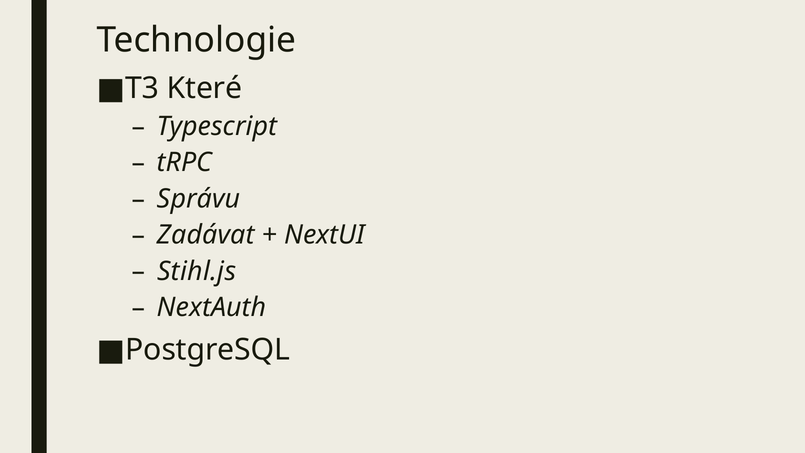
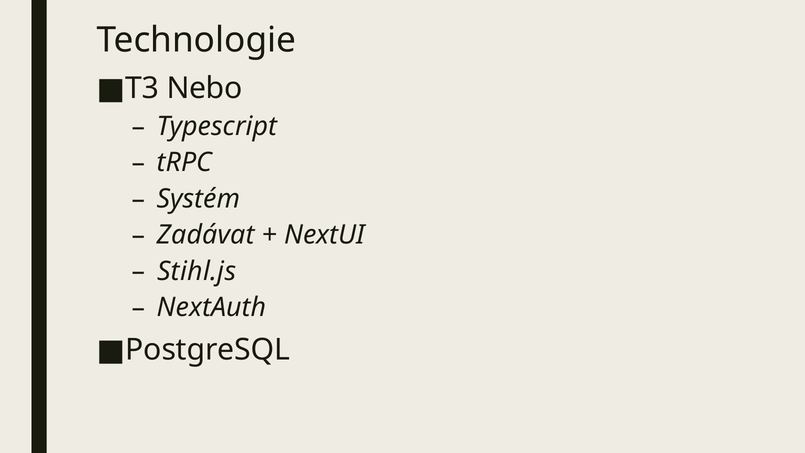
Které: Které -> Nebo
Správu: Správu -> Systém
